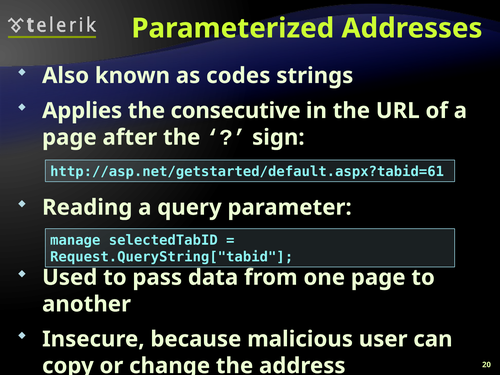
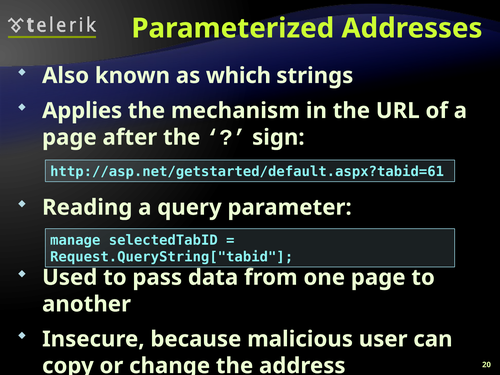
codes: codes -> which
consecutive: consecutive -> mechanism
